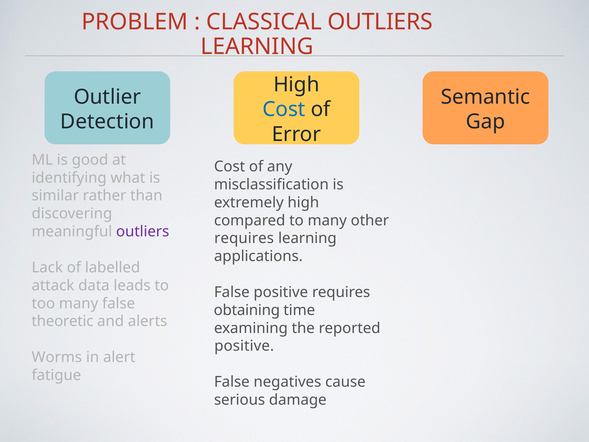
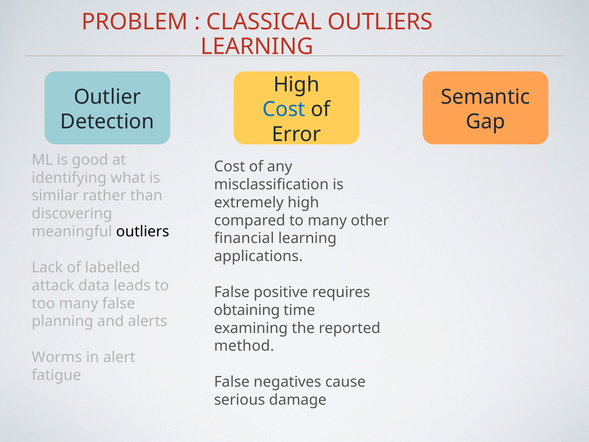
outliers at (143, 231) colour: purple -> black
requires at (244, 238): requires -> financial
theoretic: theoretic -> planning
positive at (244, 346): positive -> method
